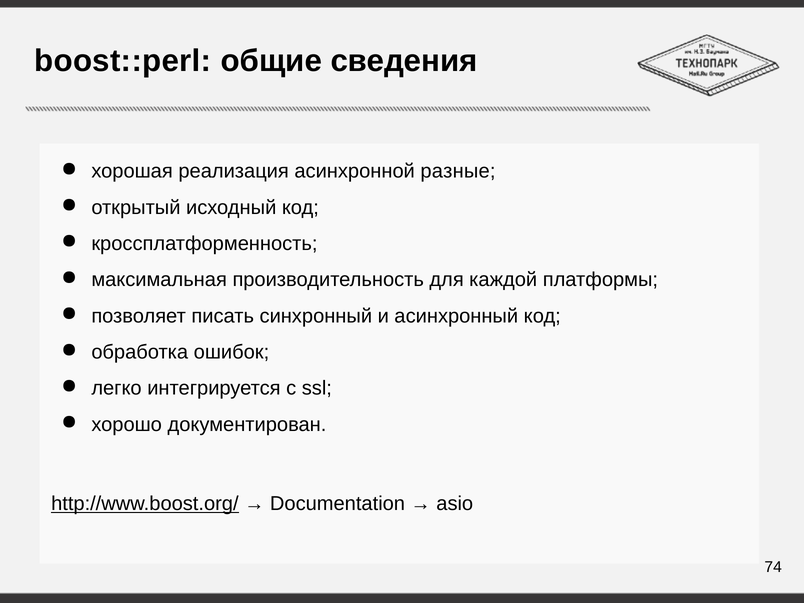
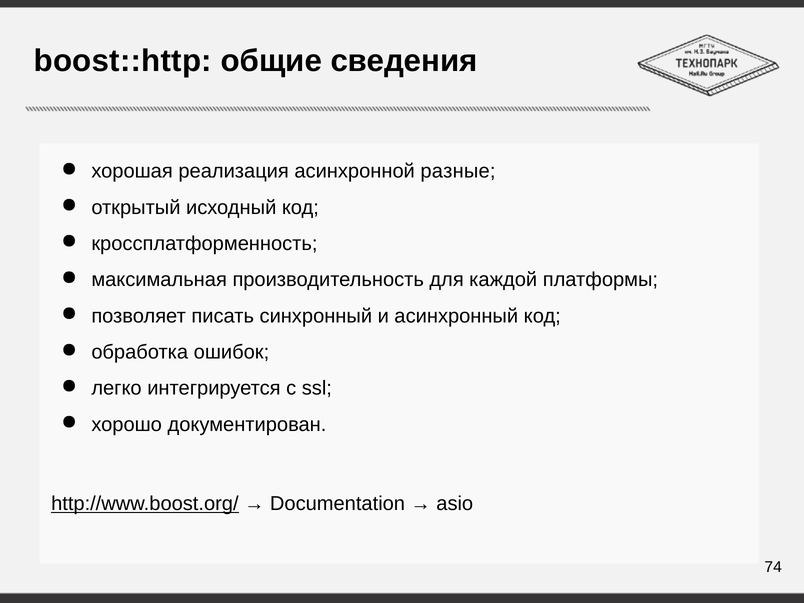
boost::perl: boost::perl -> boost::http
